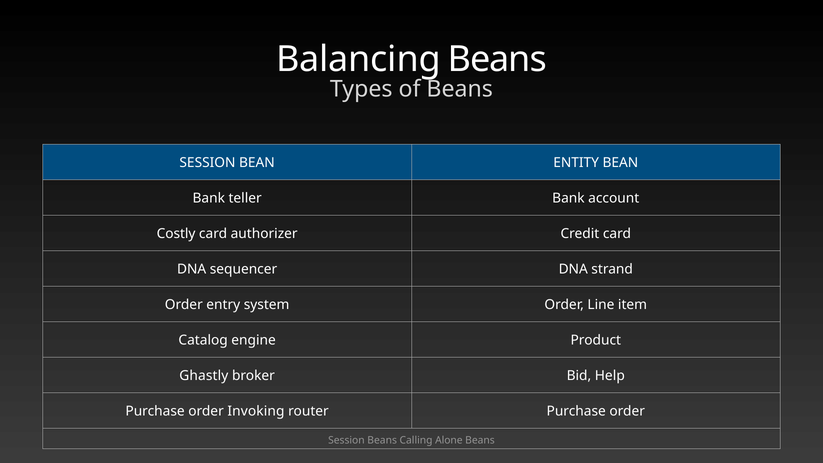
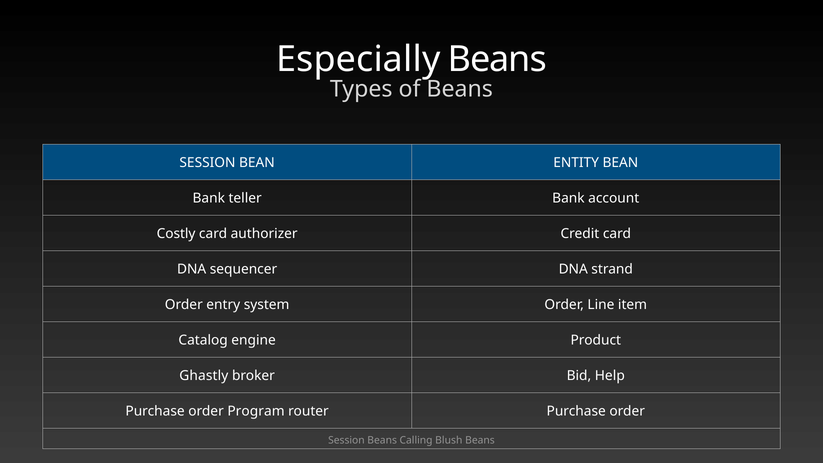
Balancing: Balancing -> Especially
Invoking: Invoking -> Program
Alone: Alone -> Blush
